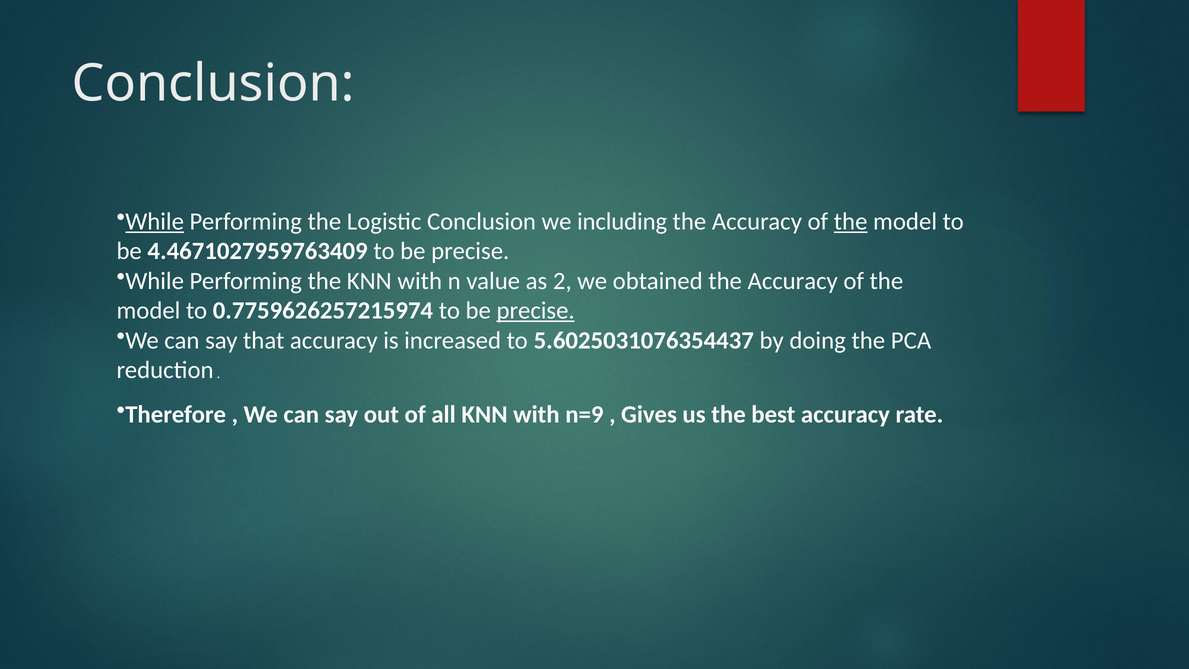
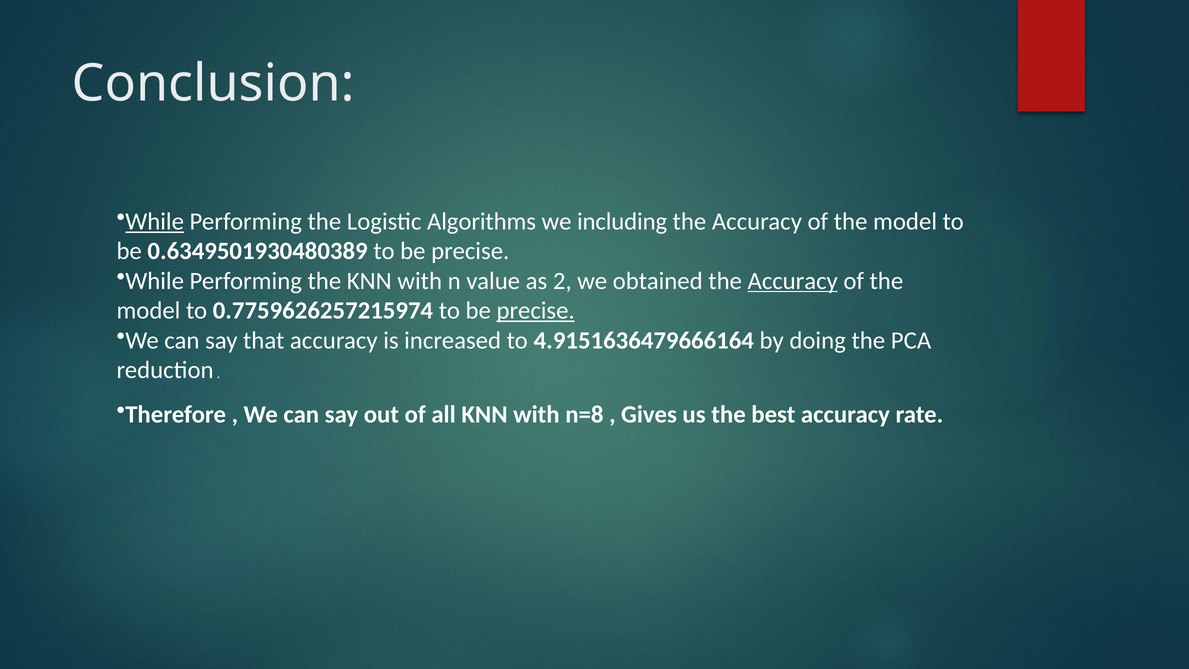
Logistic Conclusion: Conclusion -> Algorithms
the at (851, 221) underline: present -> none
4.4671027959763409: 4.4671027959763409 -> 0.6349501930480389
Accuracy at (793, 281) underline: none -> present
5.6025031076354437: 5.6025031076354437 -> 4.9151636479666164
n=9: n=9 -> n=8
